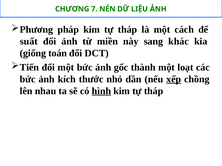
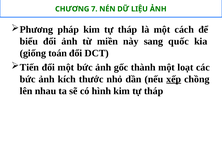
suất: suất -> biểu
khác: khác -> quốc
hình underline: present -> none
